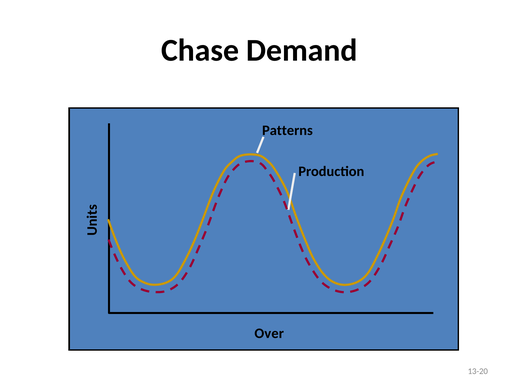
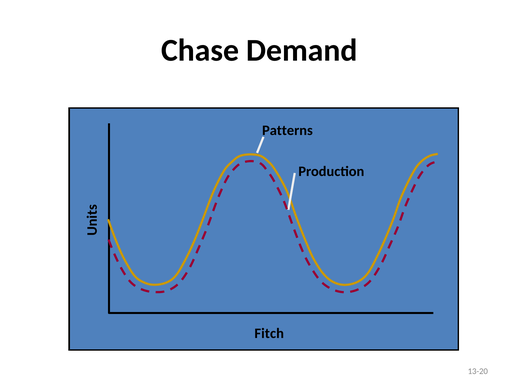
Over: Over -> Fitch
